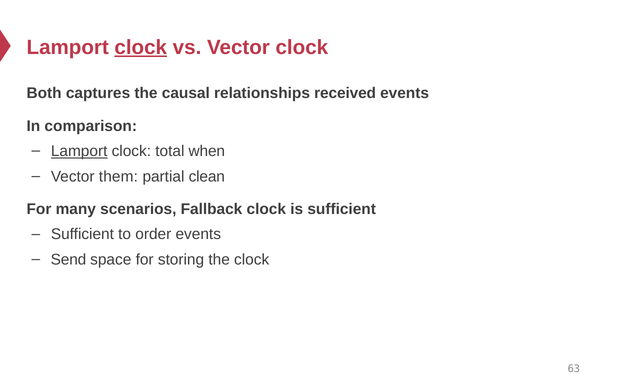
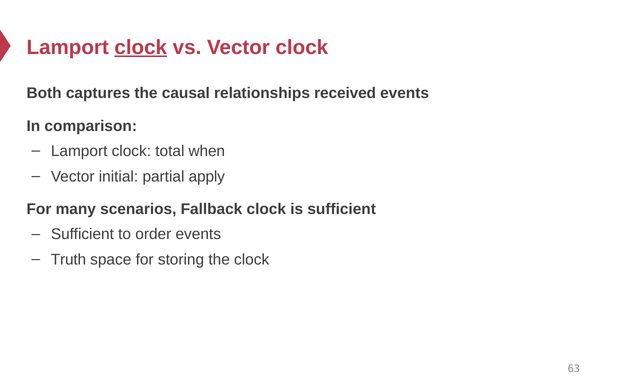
Lamport at (79, 151) underline: present -> none
them: them -> initial
clean: clean -> apply
Send: Send -> Truth
